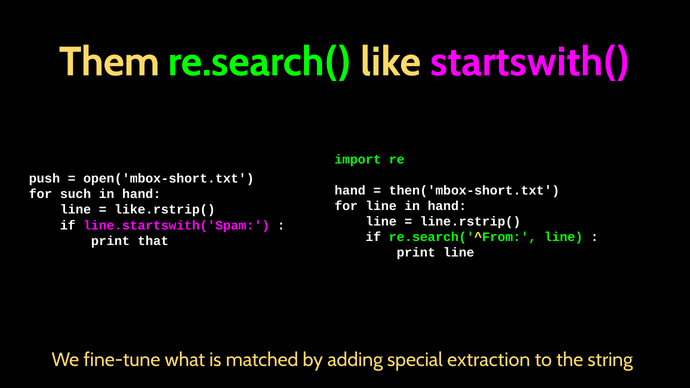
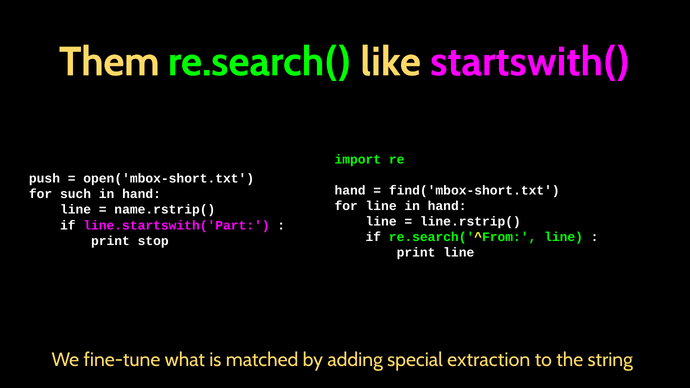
then('mbox-short.txt: then('mbox-short.txt -> find('mbox-short.txt
like.rstrip(: like.rstrip( -> name.rstrip(
line.startswith('Spam: line.startswith('Spam -> line.startswith('Part
that: that -> stop
